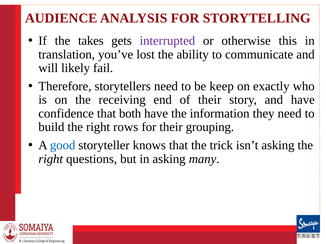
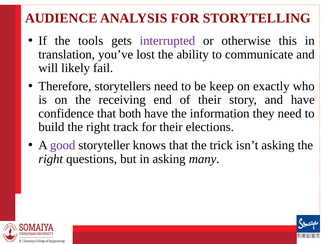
takes: takes -> tools
rows: rows -> track
grouping: grouping -> elections
good colour: blue -> purple
